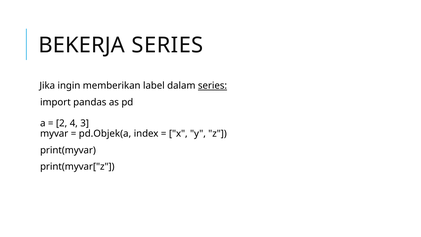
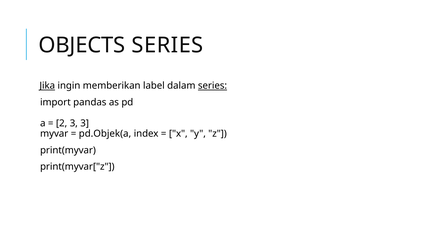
BEKERJA: BEKERJA -> OBJECTS
Jika underline: none -> present
2 4: 4 -> 3
